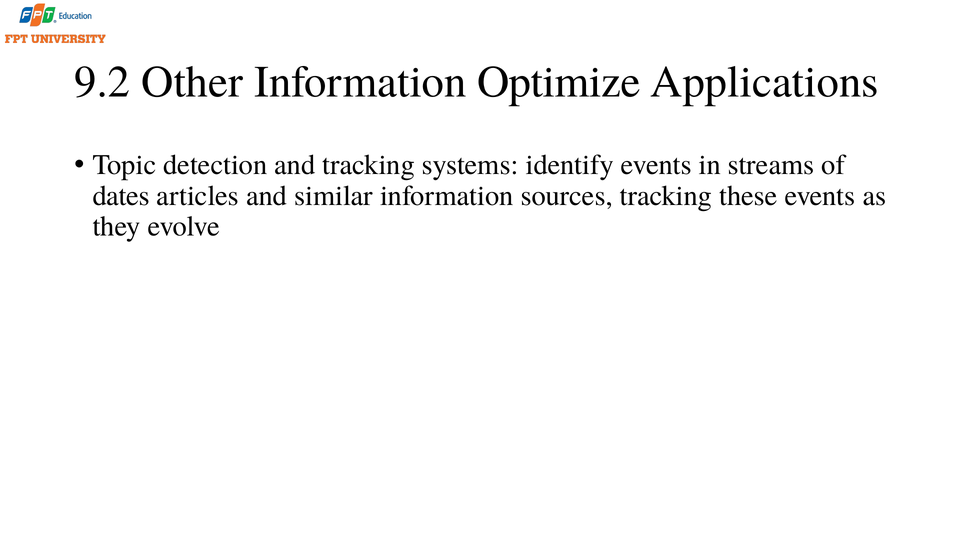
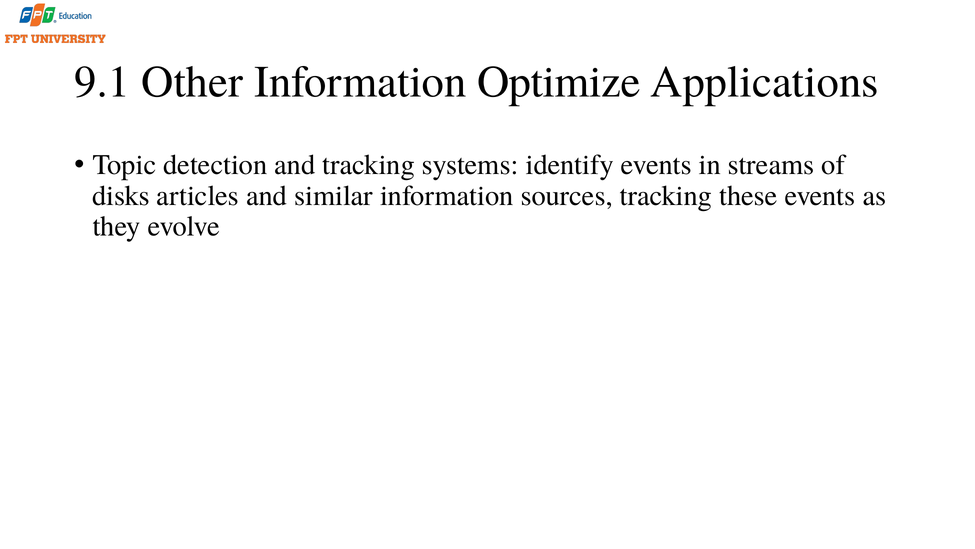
9.2: 9.2 -> 9.1
dates: dates -> disks
